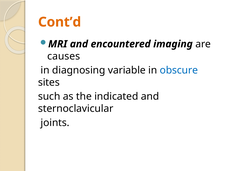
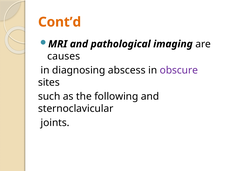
encountered: encountered -> pathological
variable: variable -> abscess
obscure colour: blue -> purple
indicated: indicated -> following
